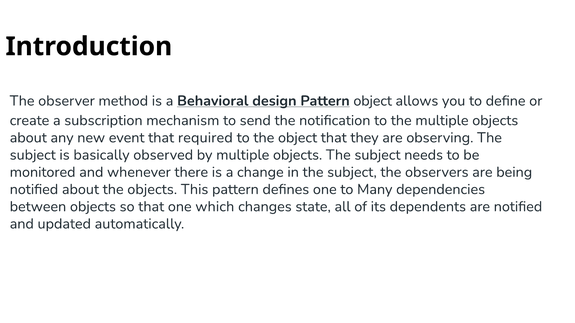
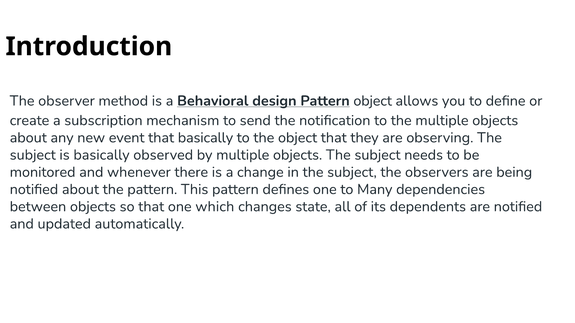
that required: required -> basically
the objects: objects -> pattern
